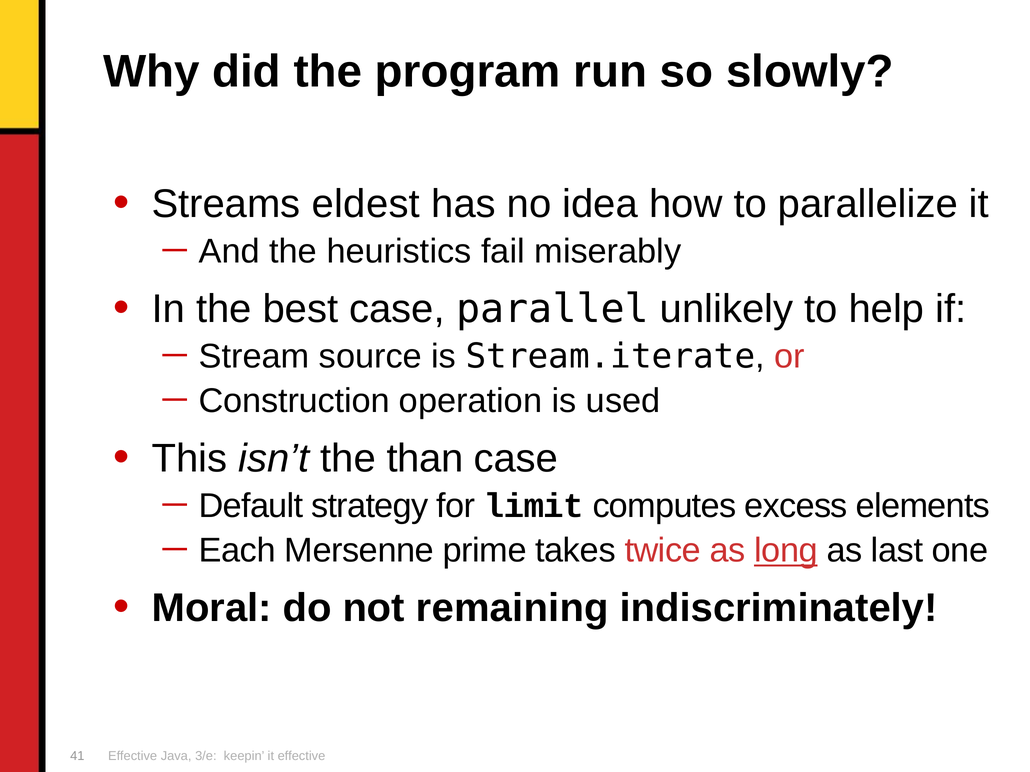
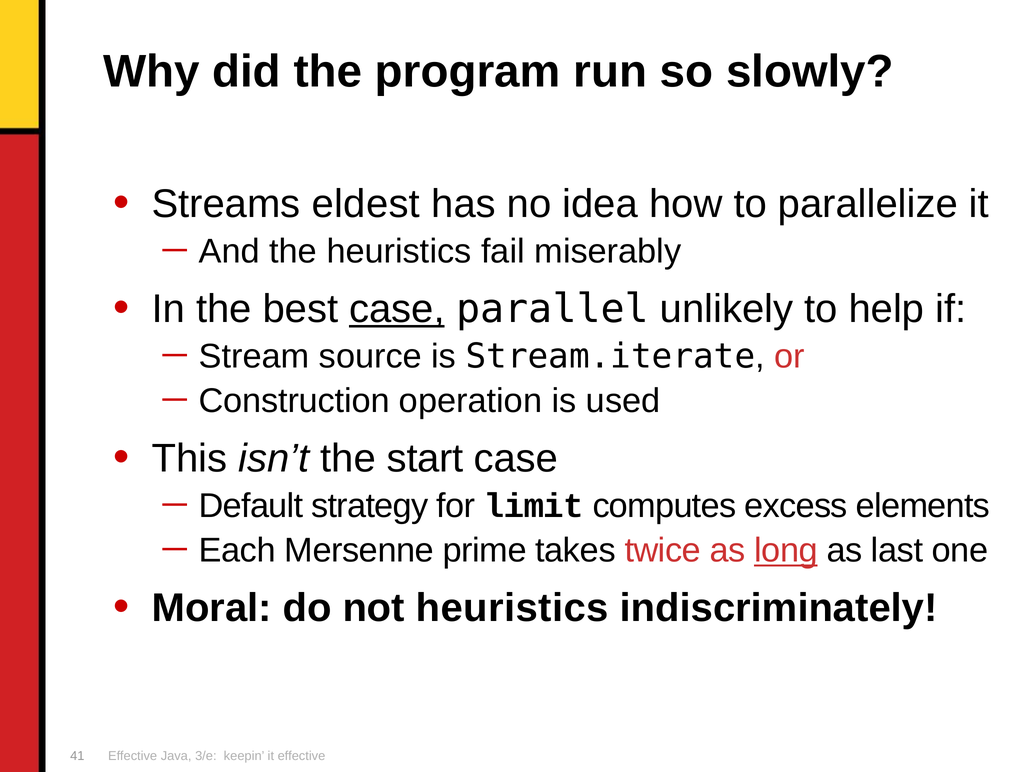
case at (397, 309) underline: none -> present
than: than -> start
not remaining: remaining -> heuristics
